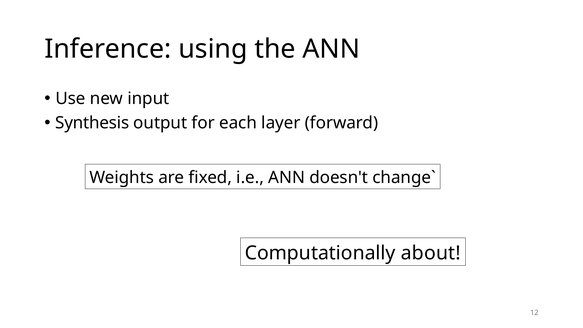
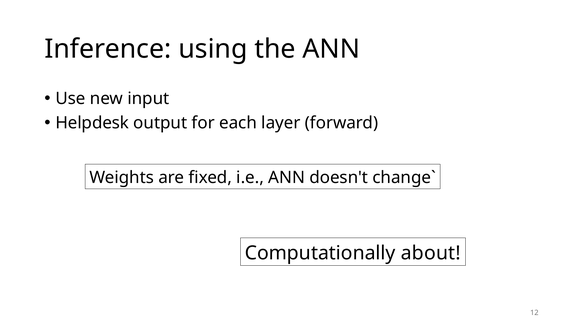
Synthesis: Synthesis -> Helpdesk
